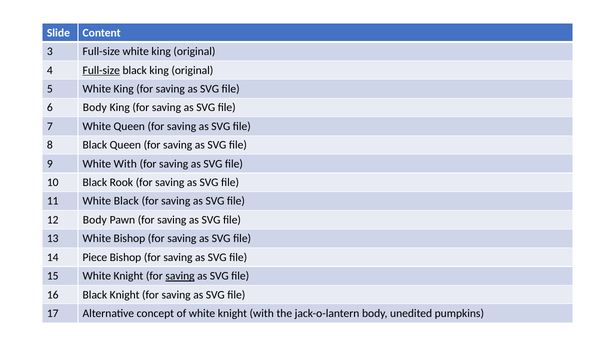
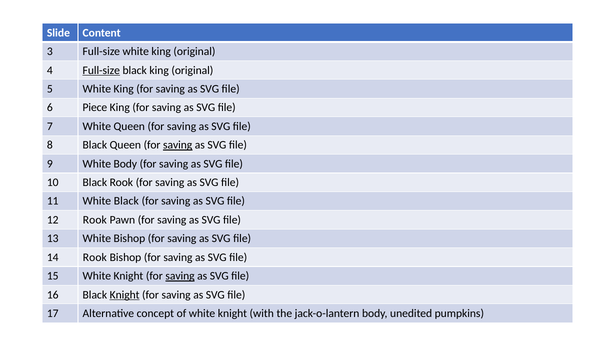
6 Body: Body -> Piece
saving at (178, 145) underline: none -> present
White With: With -> Body
12 Body: Body -> Rook
14 Piece: Piece -> Rook
Knight at (125, 295) underline: none -> present
